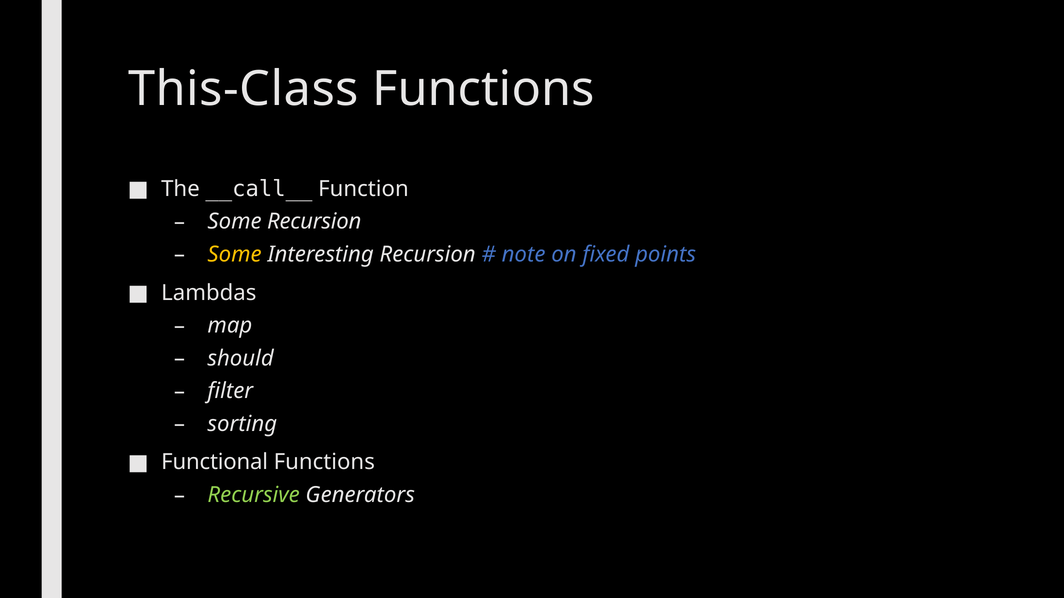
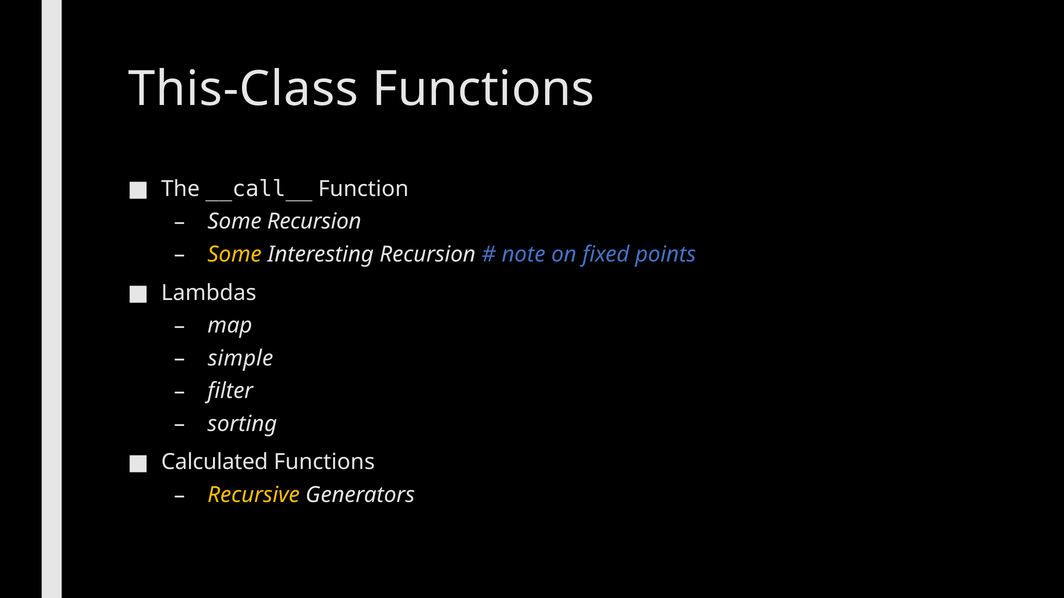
should: should -> simple
Functional: Functional -> Calculated
Recursive colour: light green -> yellow
